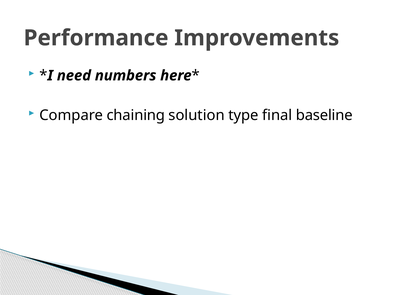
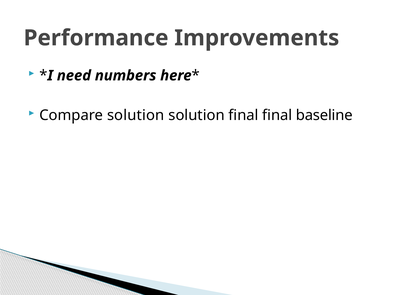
Compare chaining: chaining -> solution
solution type: type -> final
